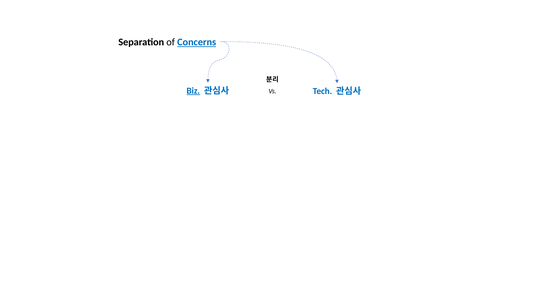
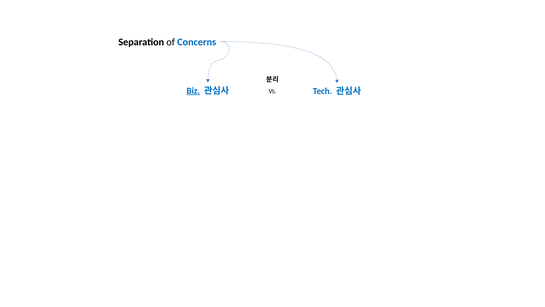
Concerns underline: present -> none
